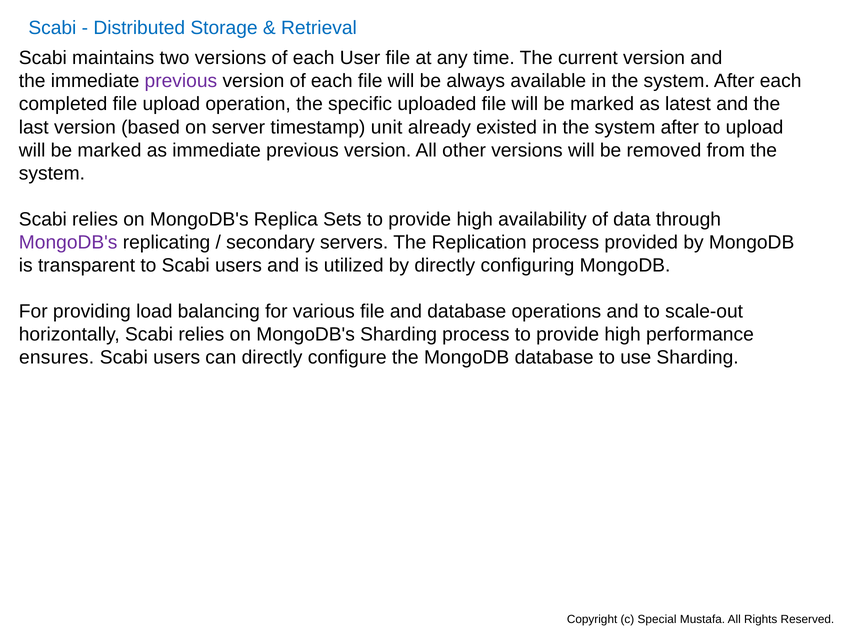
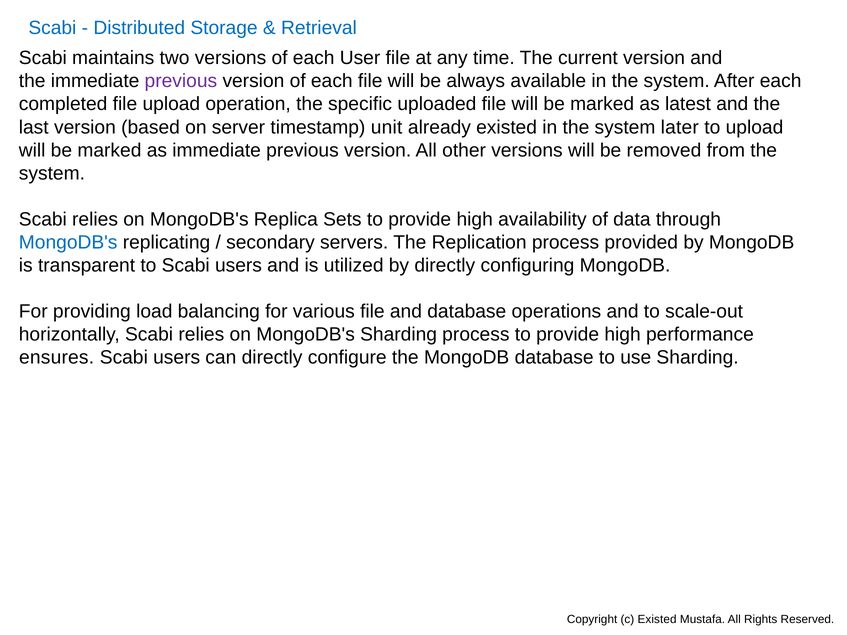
after at (680, 127): after -> later
MongoDB's at (68, 242) colour: purple -> blue
c Special: Special -> Existed
